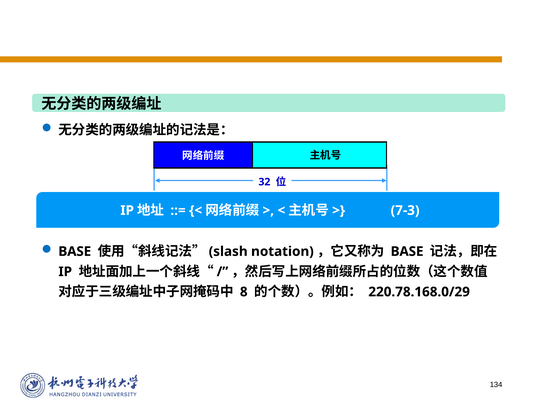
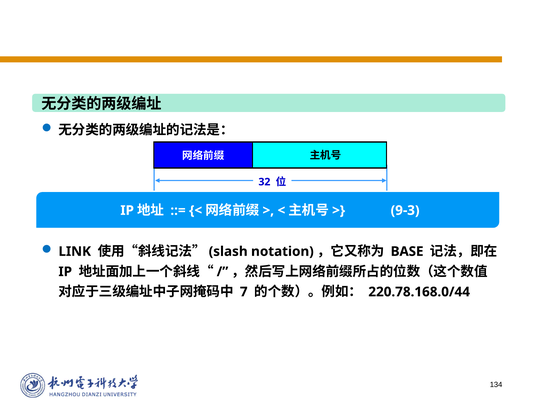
7-3: 7-3 -> 9-3
BASE at (75, 252): BASE -> LINK
8: 8 -> 7
220.78.168.0/29: 220.78.168.0/29 -> 220.78.168.0/44
